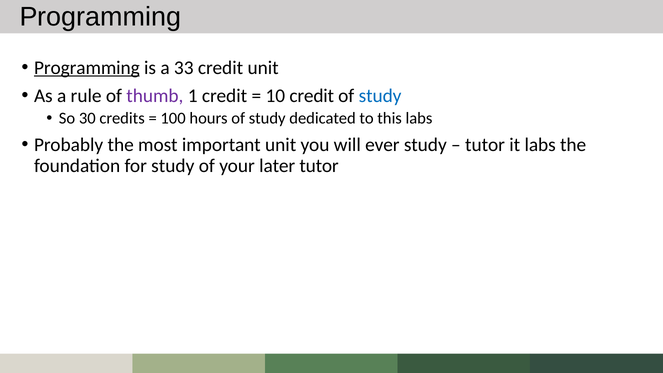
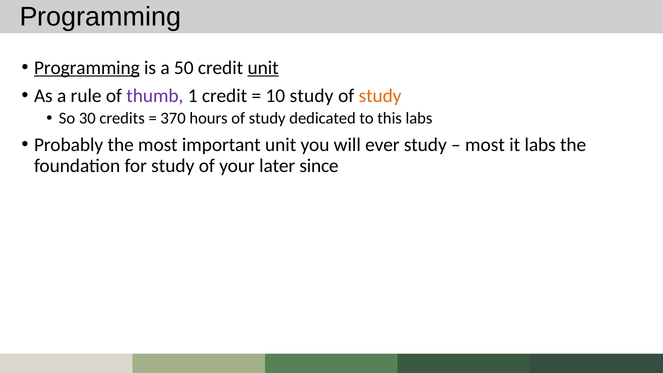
33: 33 -> 50
unit at (263, 68) underline: none -> present
10 credit: credit -> study
study at (380, 96) colour: blue -> orange
100: 100 -> 370
tutor at (485, 145): tutor -> most
later tutor: tutor -> since
